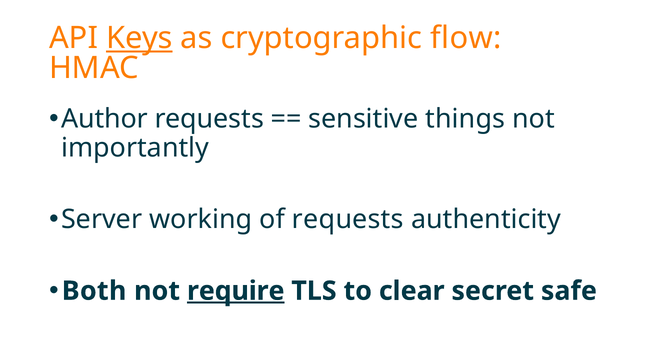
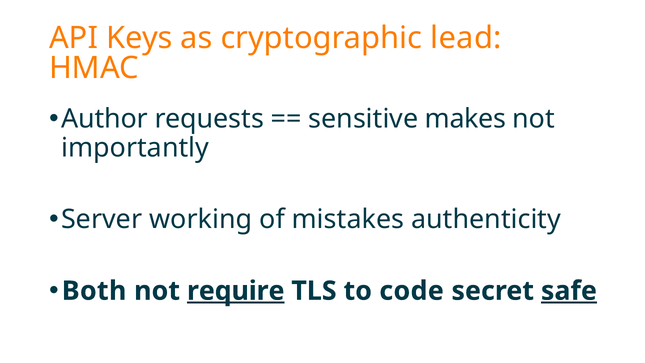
Keys underline: present -> none
flow: flow -> lead
things: things -> makes
of requests: requests -> mistakes
clear: clear -> code
safe underline: none -> present
